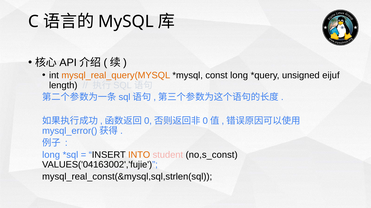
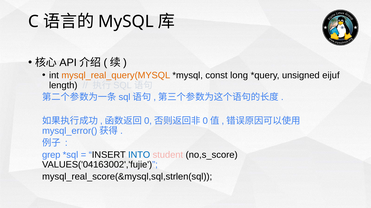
long at (51, 155): long -> grep
INTO colour: orange -> blue
no,s_const: no,s_const -> no,s_score
mysql_real_const(&mysql,sql,strlen(sql: mysql_real_const(&mysql,sql,strlen(sql -> mysql_real_score(&mysql,sql,strlen(sql
